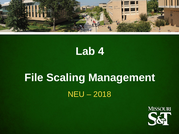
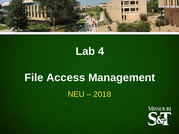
Scaling: Scaling -> Access
